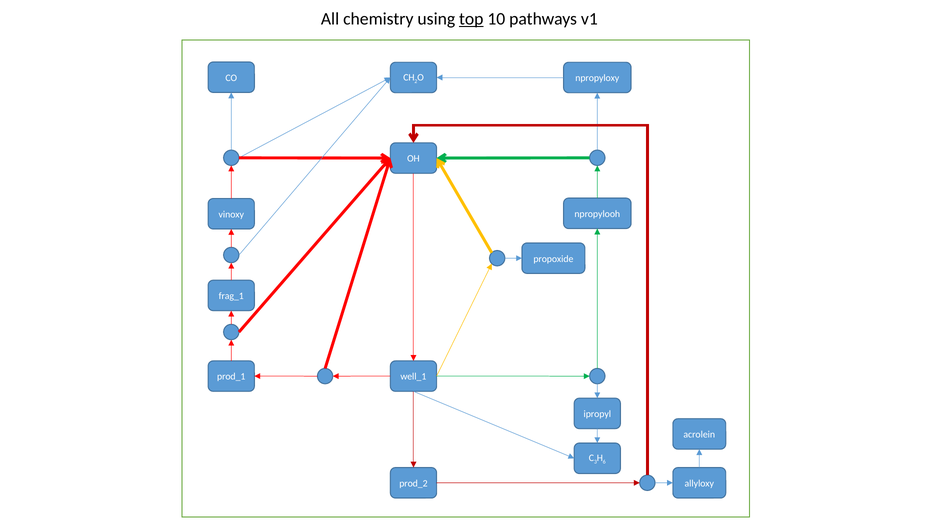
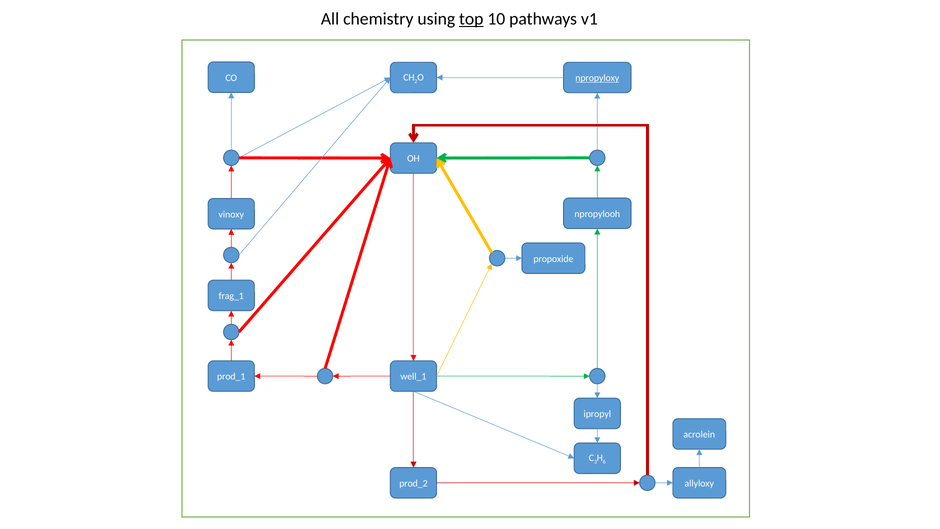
npropyloxy underline: none -> present
